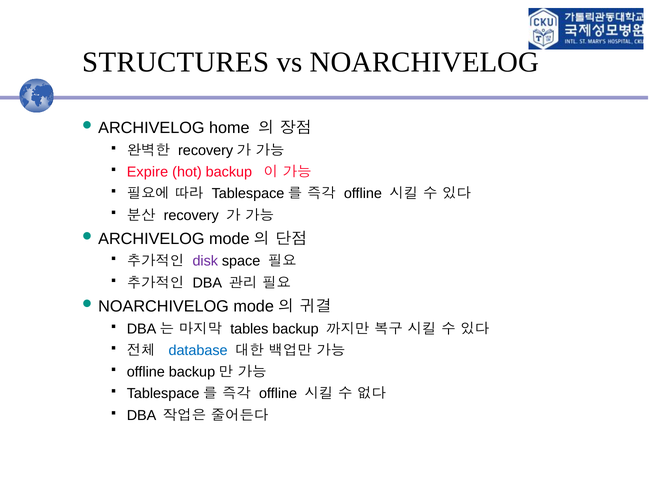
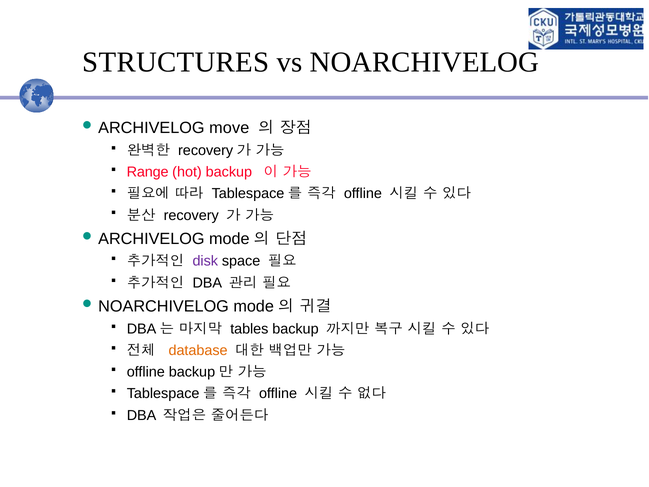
home: home -> move
Expire: Expire -> Range
database colour: blue -> orange
